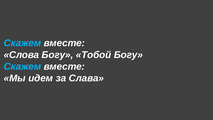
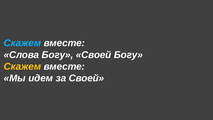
Богу Тобой: Тобой -> Своей
Скажем at (22, 66) colour: light blue -> yellow
за Слава: Слава -> Своей
